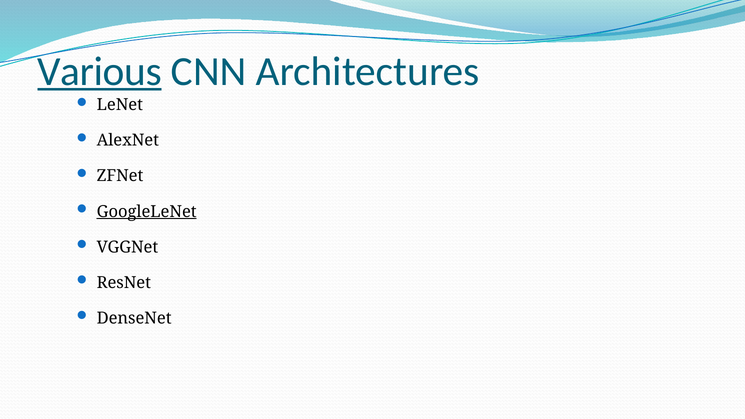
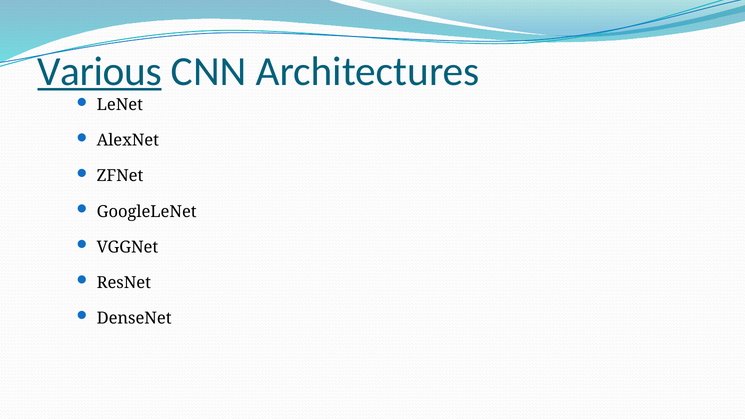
GoogleLeNet underline: present -> none
